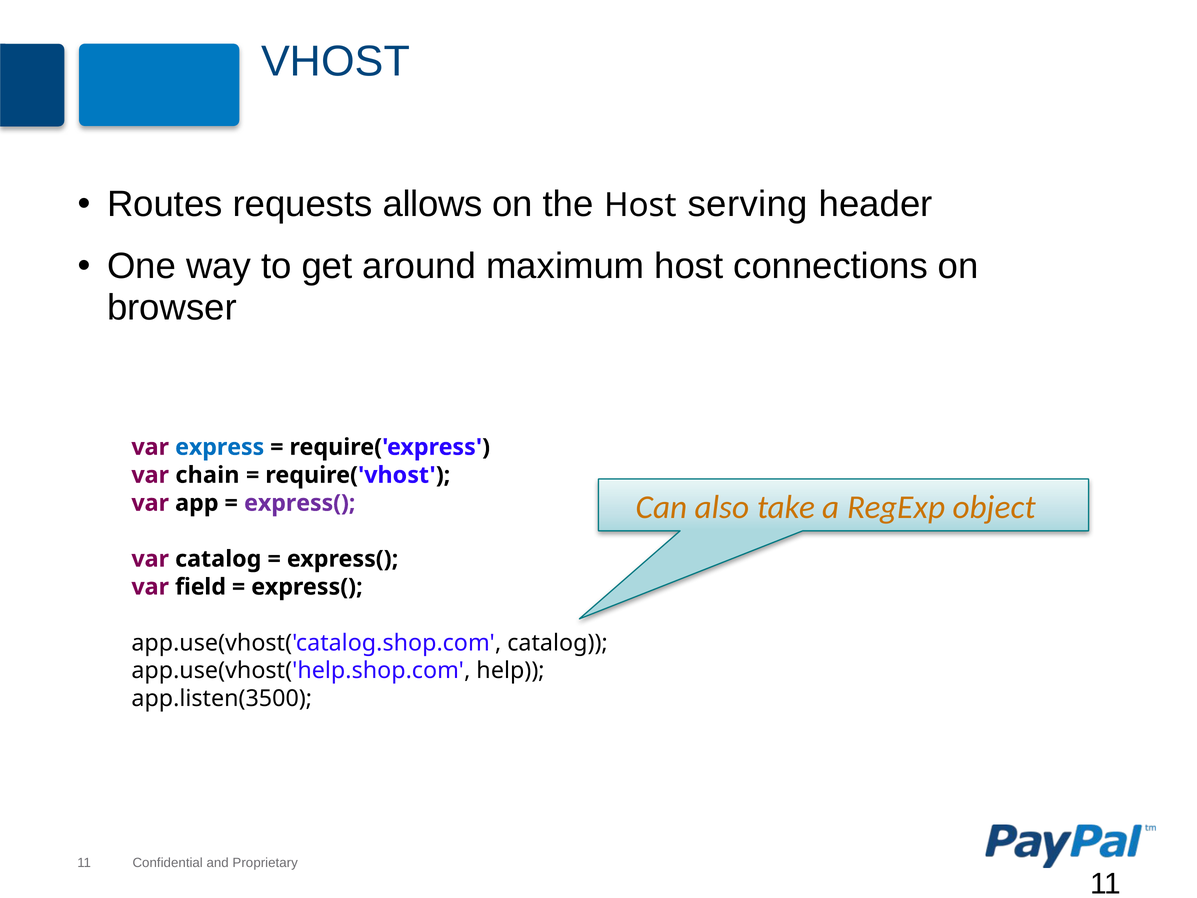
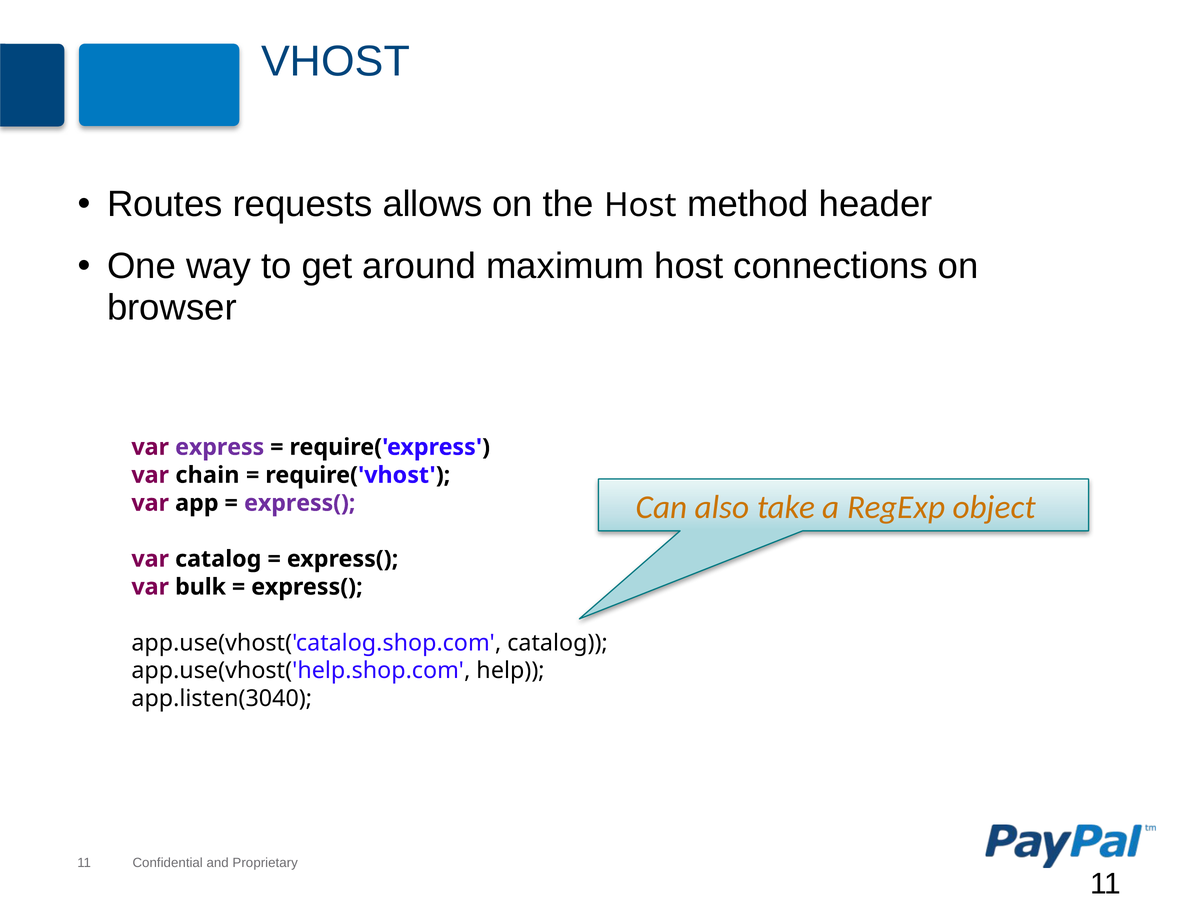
serving: serving -> method
express colour: blue -> purple
field: field -> bulk
app.listen(3500: app.listen(3500 -> app.listen(3040
